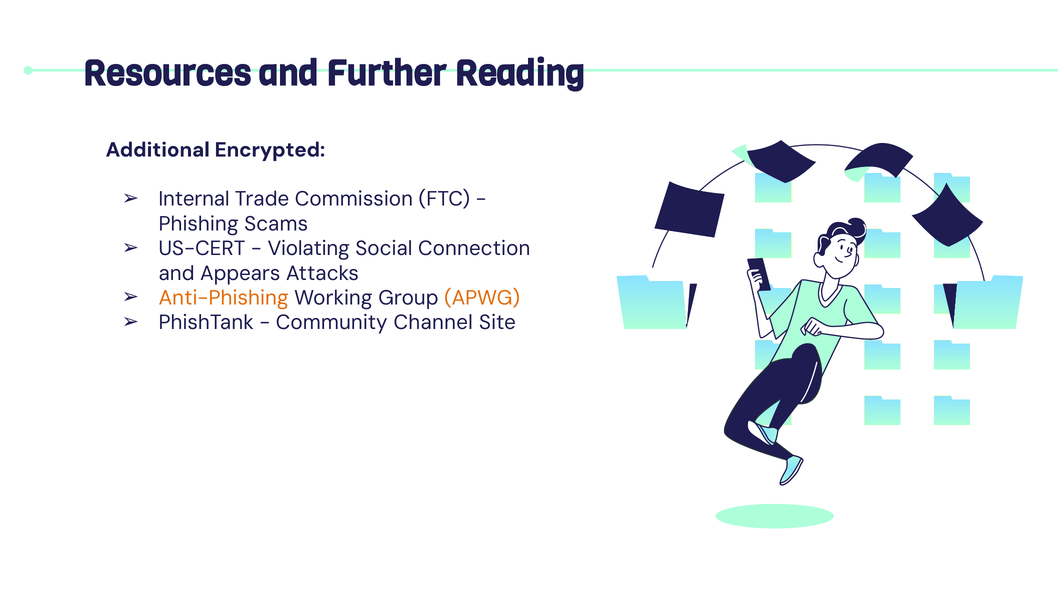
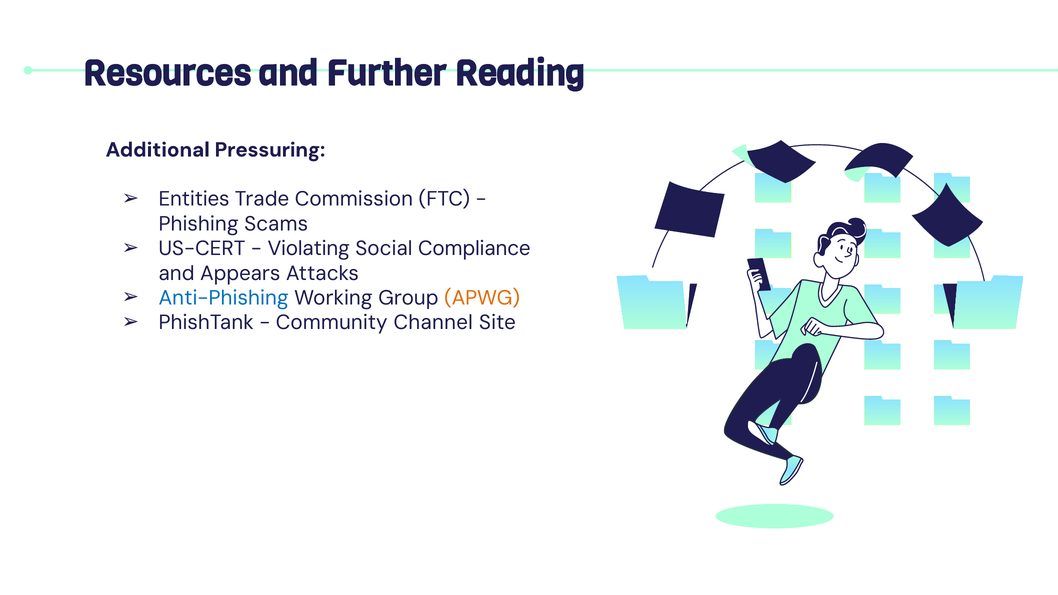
Encrypted: Encrypted -> Pressuring
Internal: Internal -> Entities
Connection: Connection -> Compliance
Anti-Phishing colour: orange -> blue
